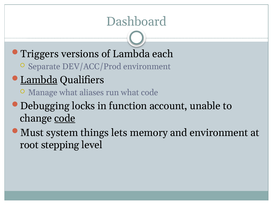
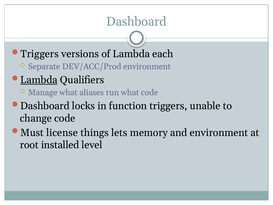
Debugging at (45, 106): Debugging -> Dashboard
function account: account -> triggers
code at (65, 118) underline: present -> none
system: system -> license
stepping: stepping -> installed
